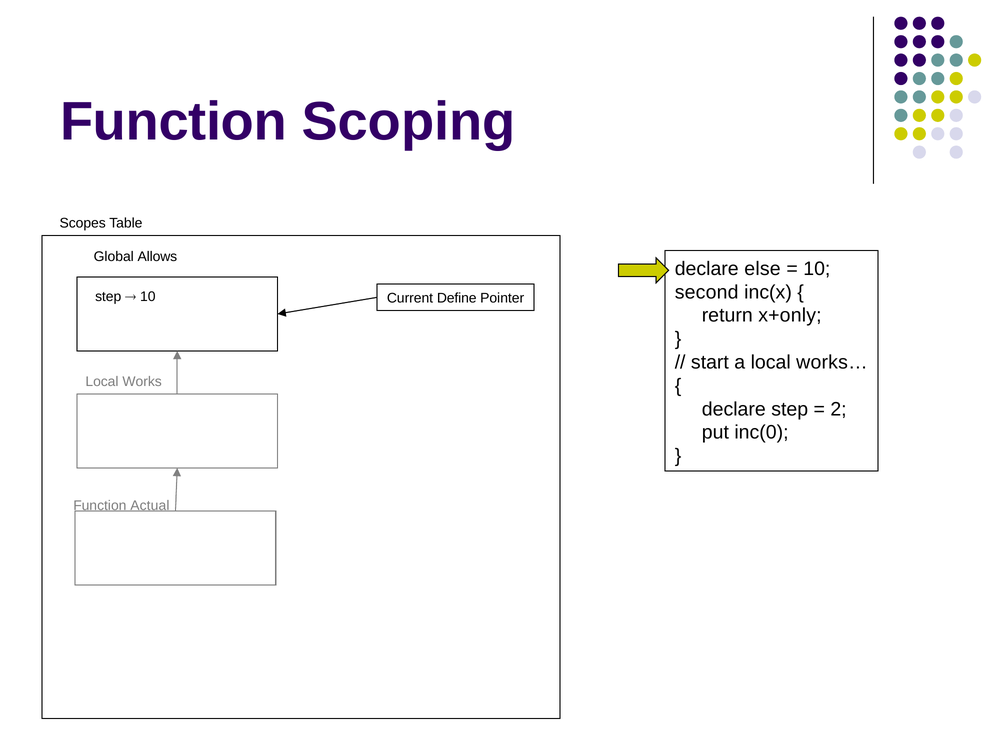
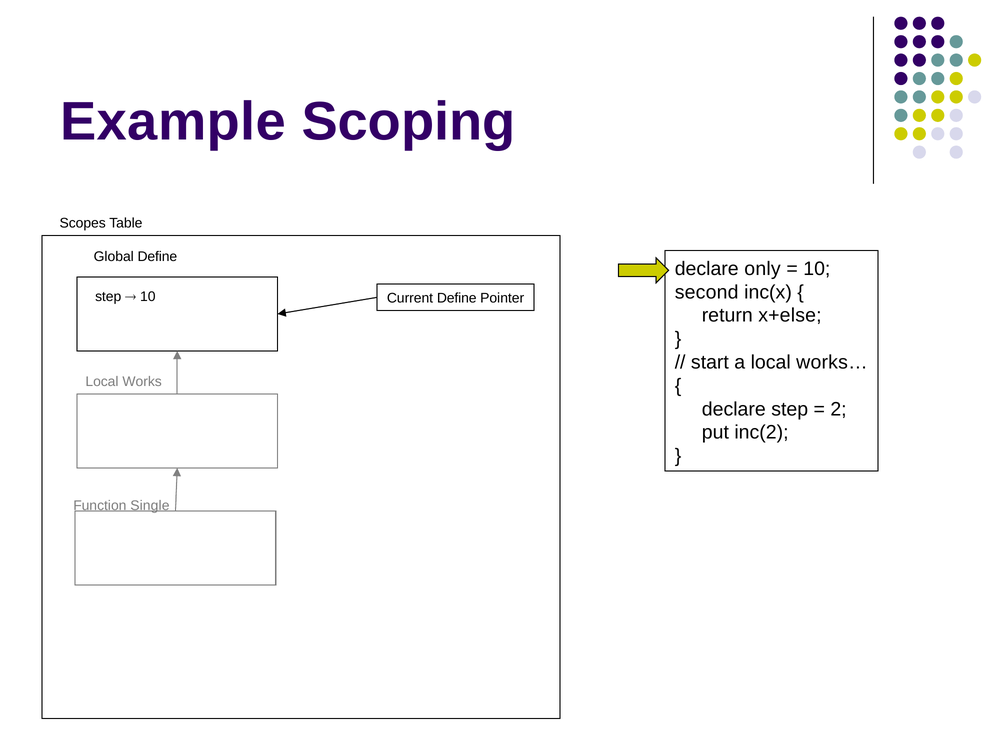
Function at (173, 122): Function -> Example
Global Allows: Allows -> Define
else: else -> only
x+only: x+only -> x+else
inc(0: inc(0 -> inc(2
Actual: Actual -> Single
